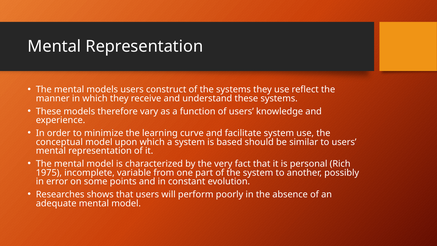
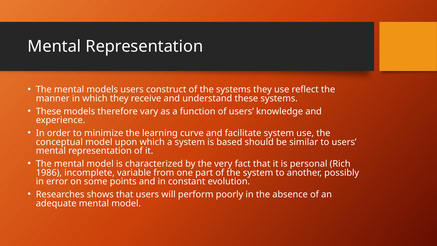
1975: 1975 -> 1986
